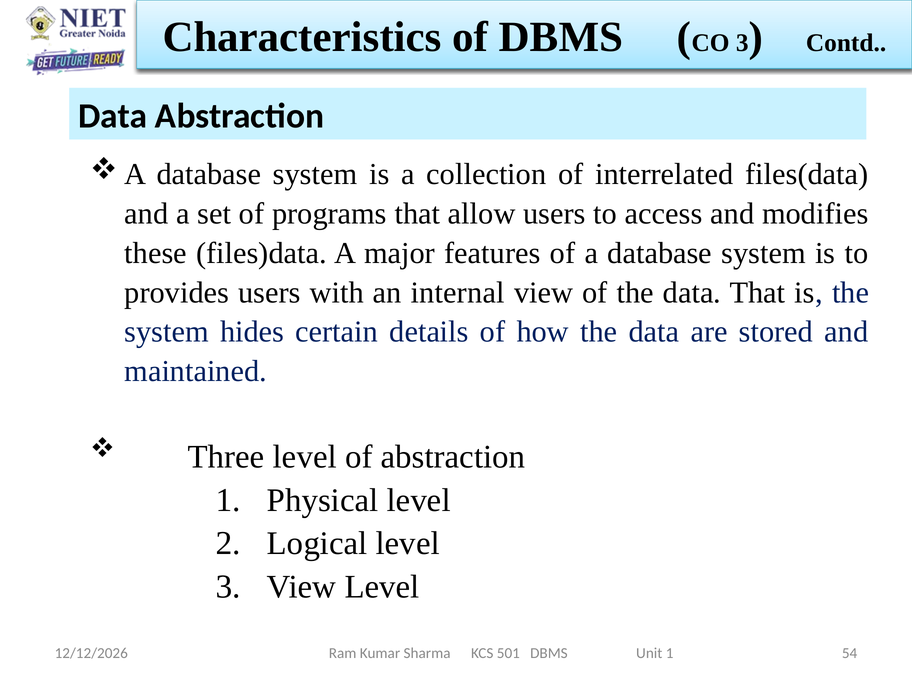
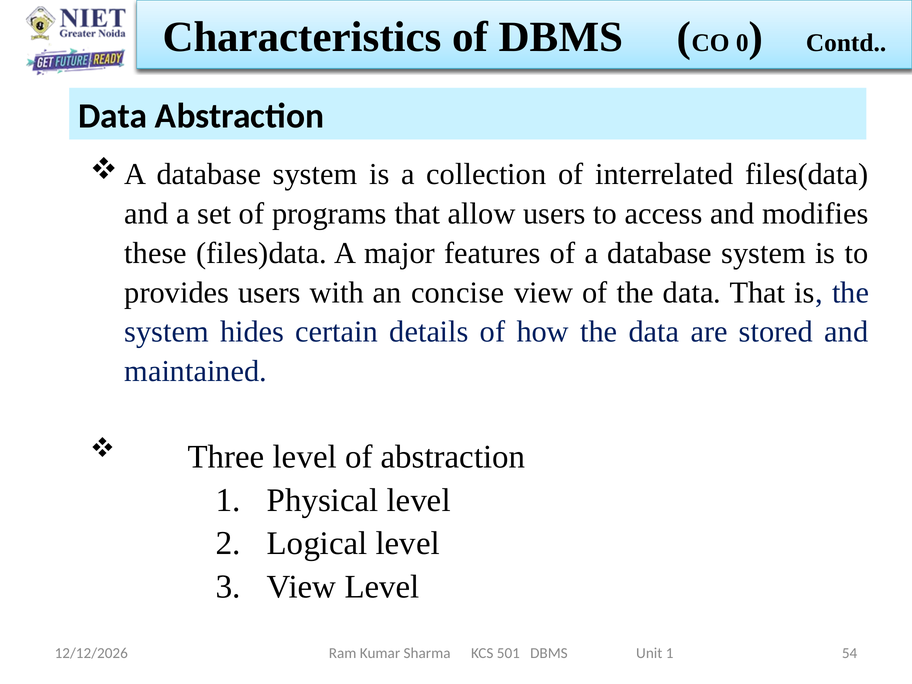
CO 3: 3 -> 0
internal: internal -> concise
